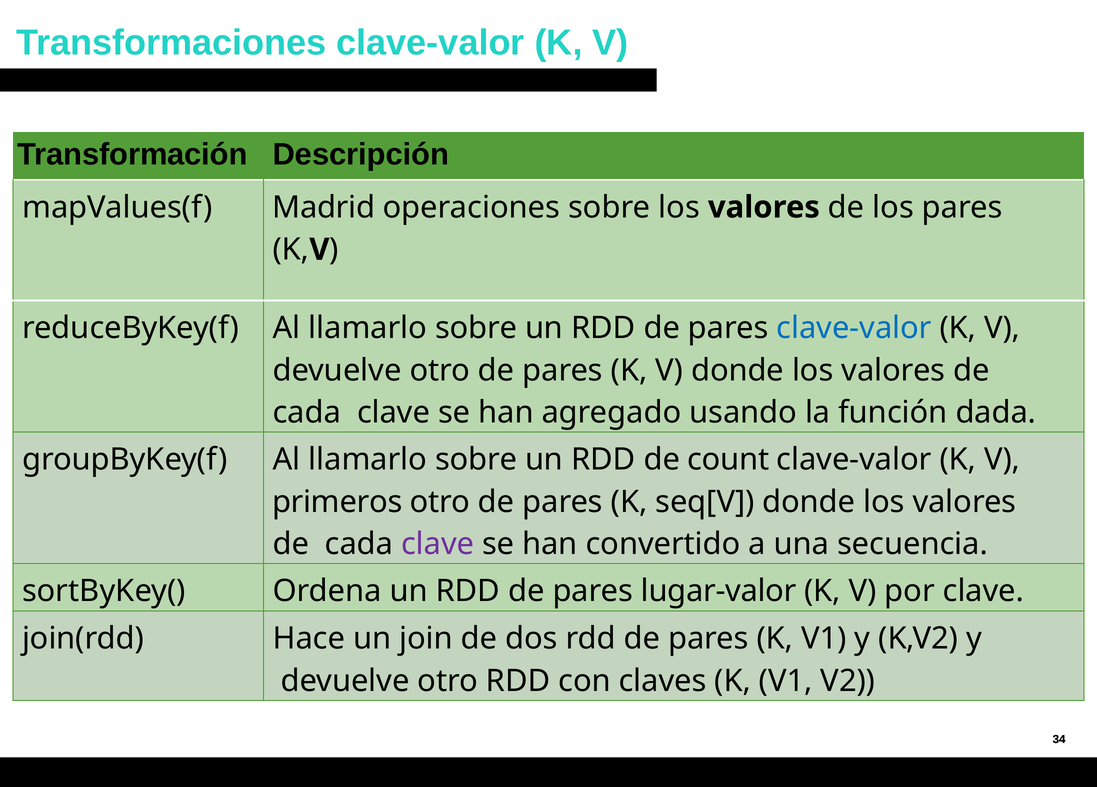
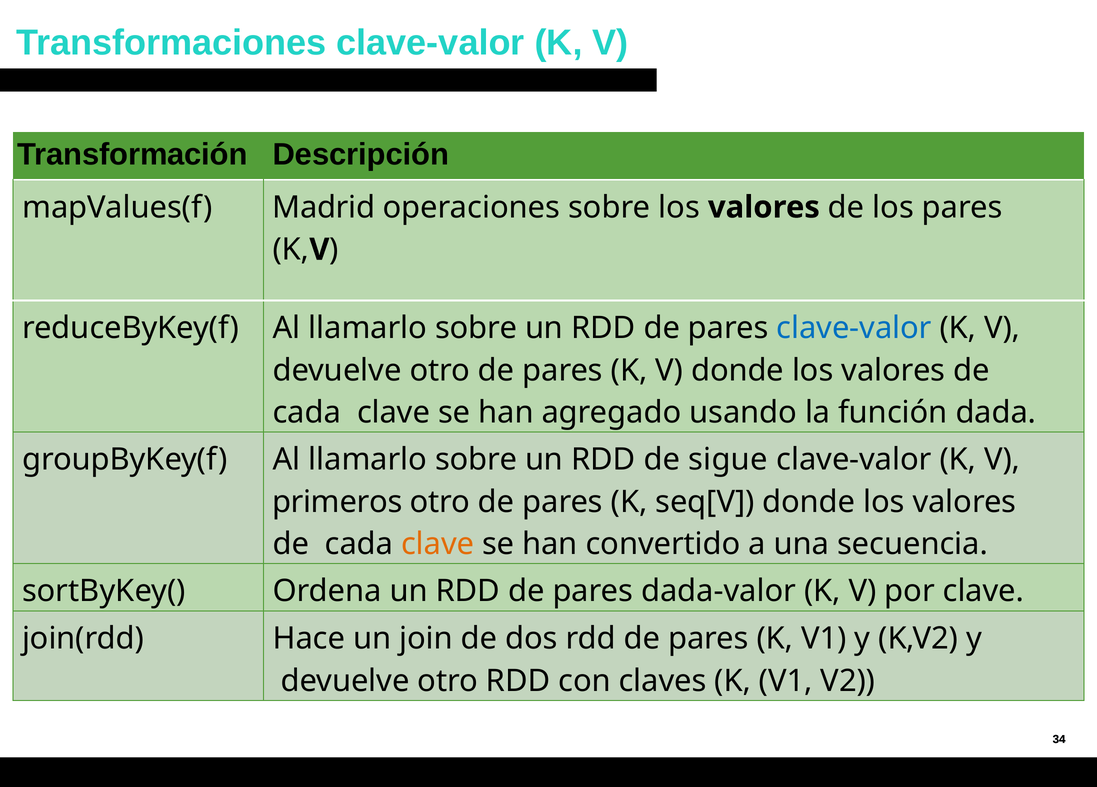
count: count -> sigue
clave at (438, 544) colour: purple -> orange
lugar-valor: lugar-valor -> dada-valor
